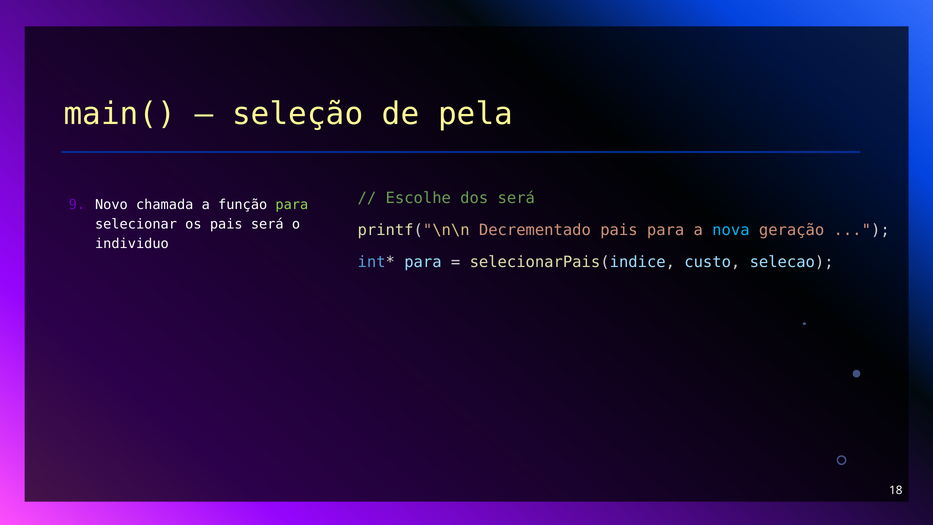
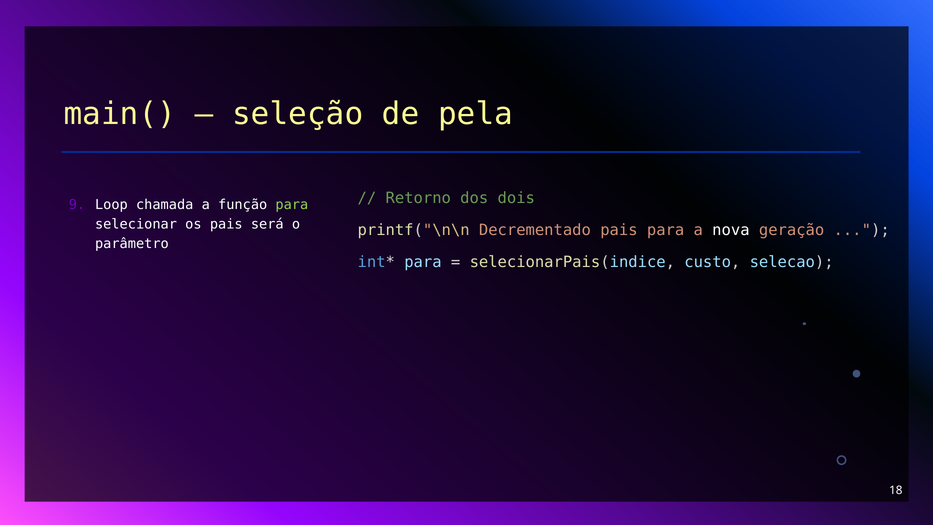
Escolhe: Escolhe -> Retorno
dos será: será -> dois
Novo: Novo -> Loop
nova colour: light blue -> white
individuo: individuo -> parâmetro
